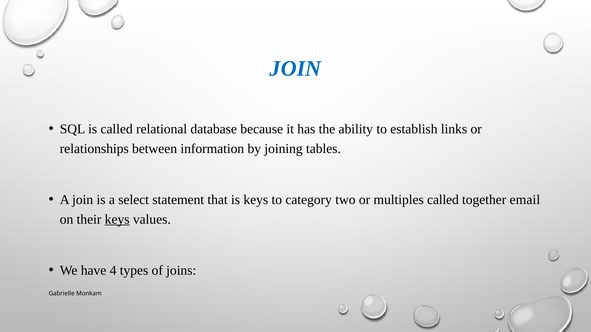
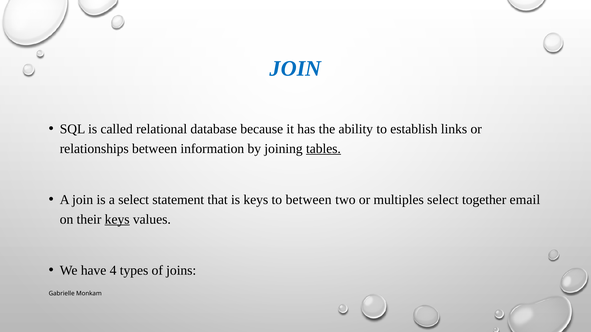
tables underline: none -> present
to category: category -> between
multiples called: called -> select
